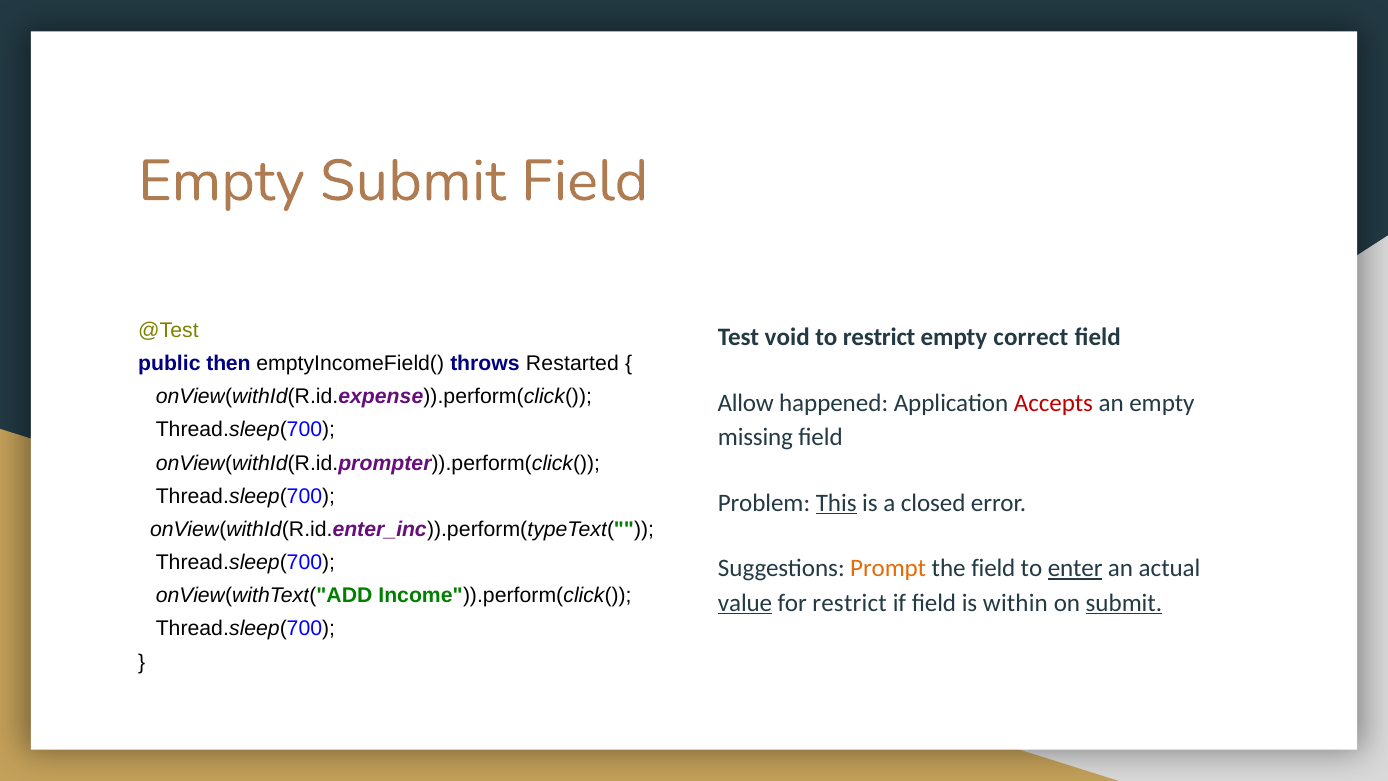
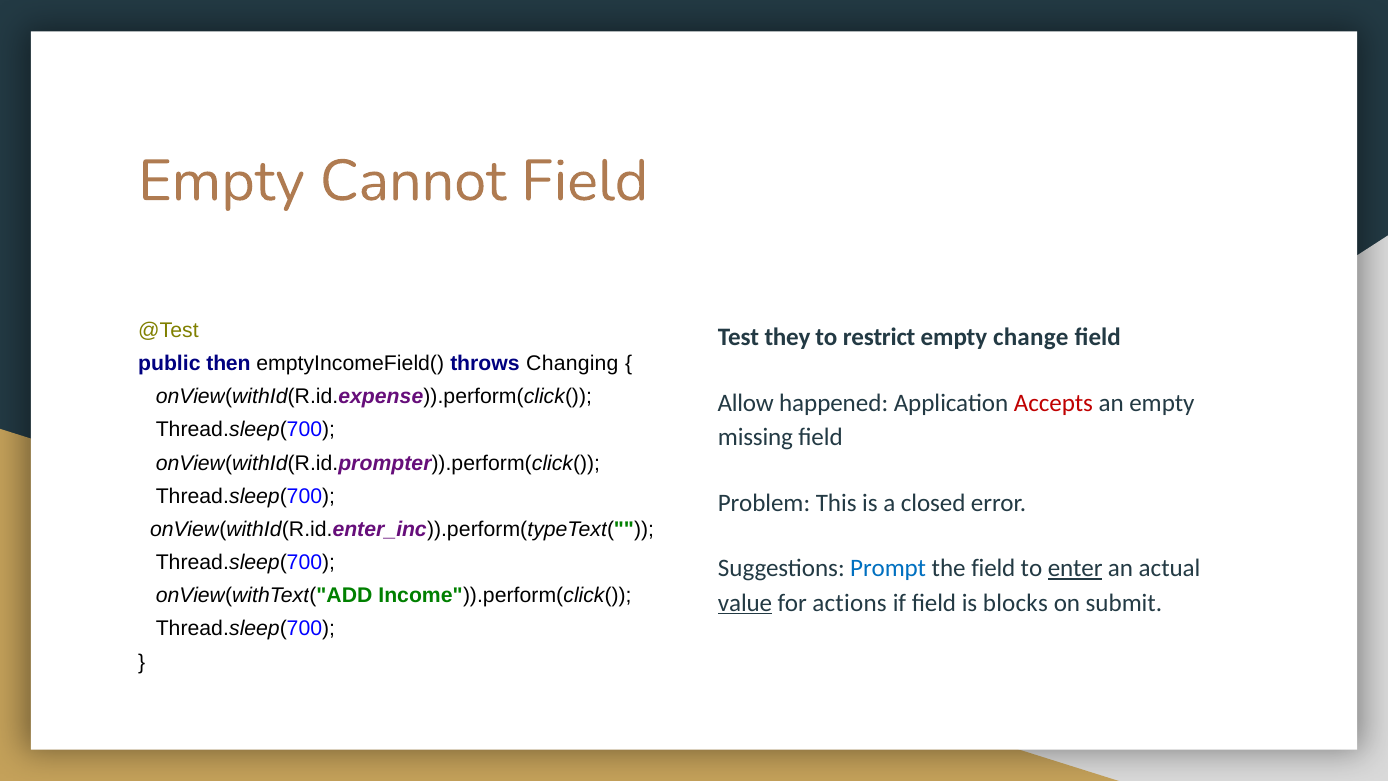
Empty Submit: Submit -> Cannot
void: void -> they
correct: correct -> change
Restarted: Restarted -> Changing
This underline: present -> none
Prompt colour: orange -> blue
for restrict: restrict -> actions
within: within -> blocks
submit at (1124, 603) underline: present -> none
